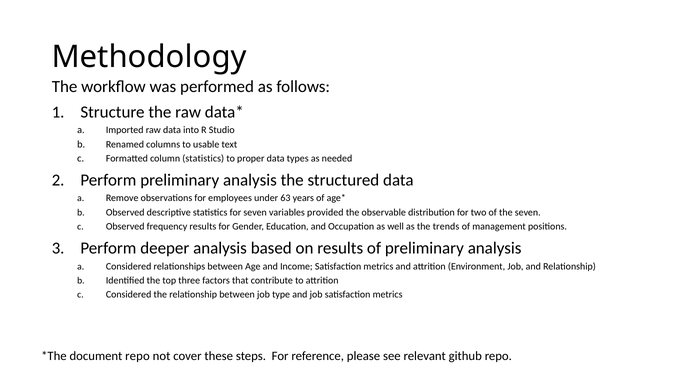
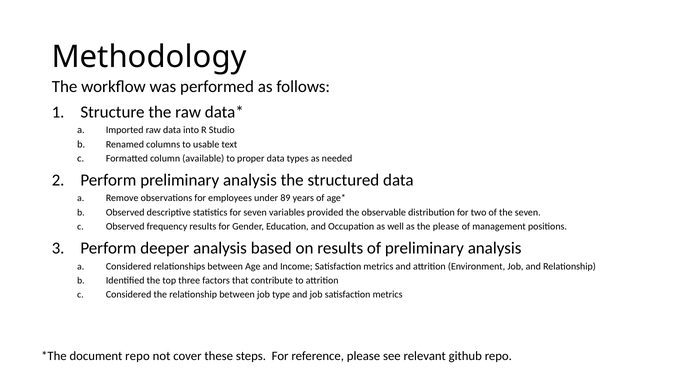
column statistics: statistics -> available
63: 63 -> 89
the trends: trends -> please
